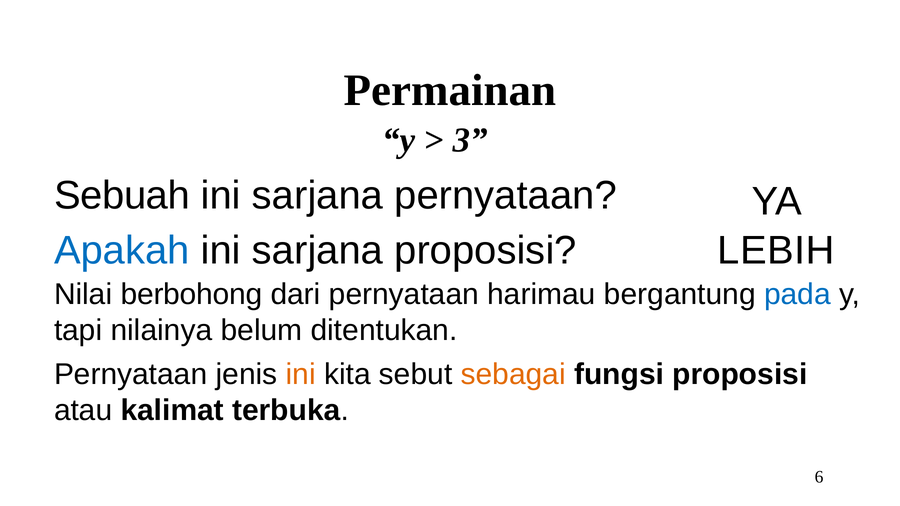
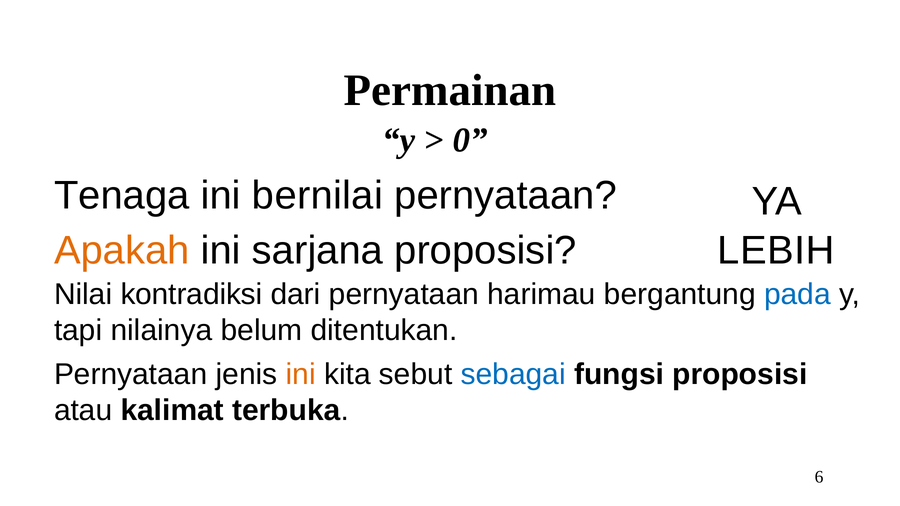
3: 3 -> 0
Sebuah: Sebuah -> Tenaga
sarjana at (318, 196): sarjana -> bernilai
Apakah colour: blue -> orange
berbohong: berbohong -> kontradiksi
sebagai colour: orange -> blue
